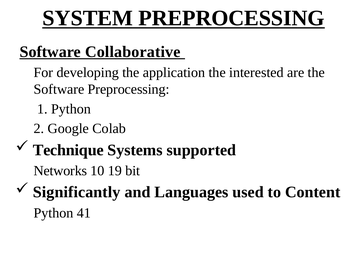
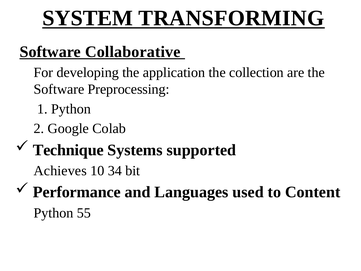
SYSTEM PREPROCESSING: PREPROCESSING -> TRANSFORMING
interested: interested -> collection
Networks: Networks -> Achieves
19: 19 -> 34
Significantly: Significantly -> Performance
41: 41 -> 55
